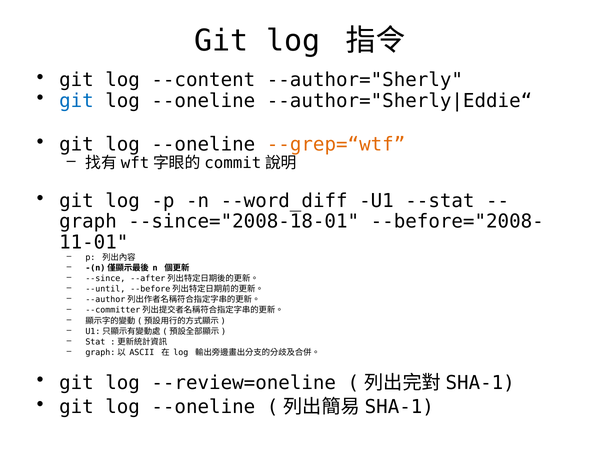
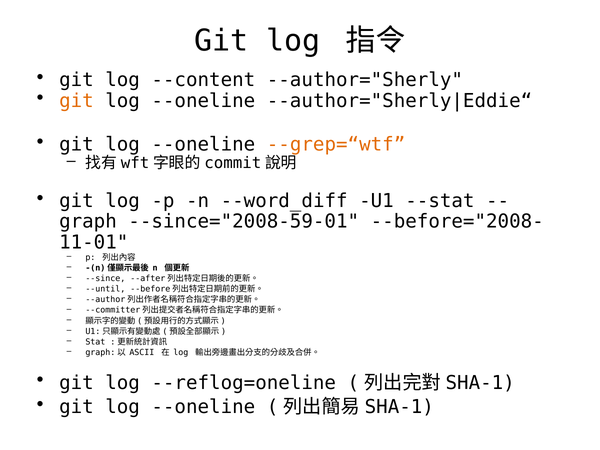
git at (76, 101) colour: blue -> orange
--since="2008-18-01: --since="2008-18-01 -> --since="2008-59-01
--review=oneline: --review=oneline -> --reflog=oneline
